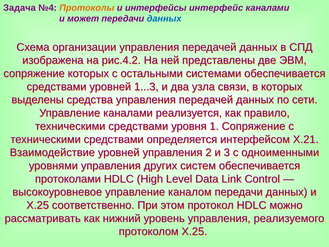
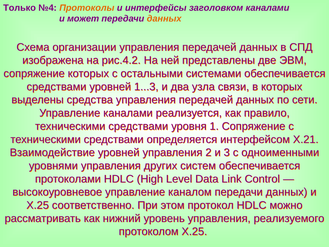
Задача: Задача -> Только
интерфейс: интерфейс -> заголовком
данных at (164, 19) colour: blue -> orange
